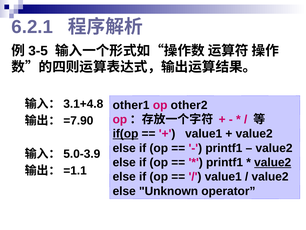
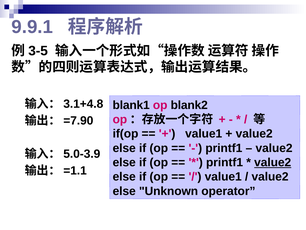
6.2.1: 6.2.1 -> 9.9.1
other1: other1 -> blank1
other2: other2 -> blank2
if(op underline: present -> none
